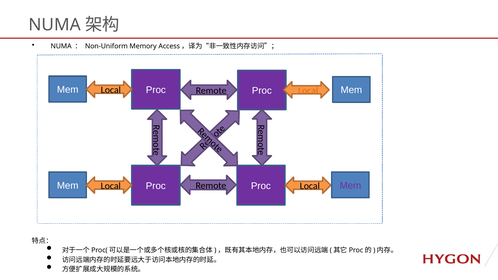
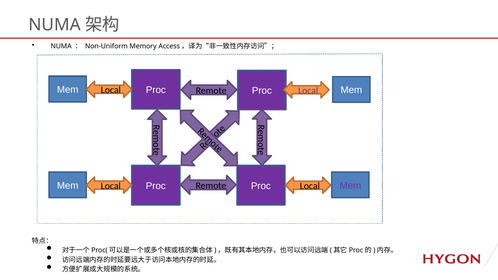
Local at (308, 91) colour: orange -> purple
